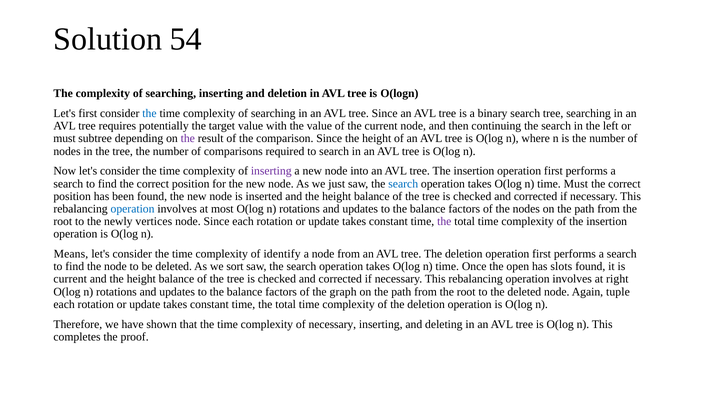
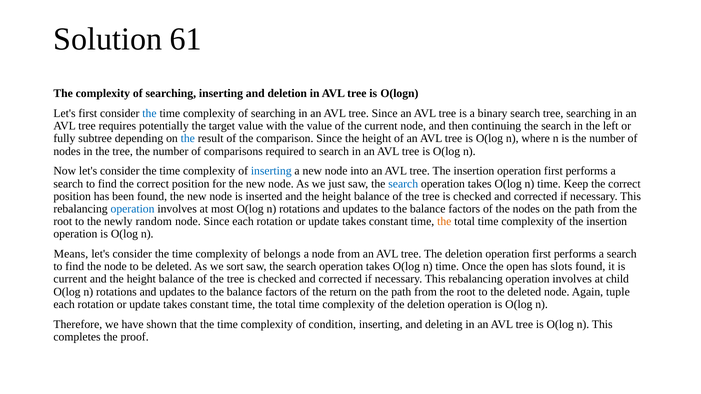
54: 54 -> 61
must at (64, 139): must -> fully
the at (188, 139) colour: purple -> blue
inserting at (271, 171) colour: purple -> blue
time Must: Must -> Keep
vertices: vertices -> random
the at (444, 222) colour: purple -> orange
identify: identify -> belongs
right: right -> child
graph: graph -> return
of necessary: necessary -> condition
